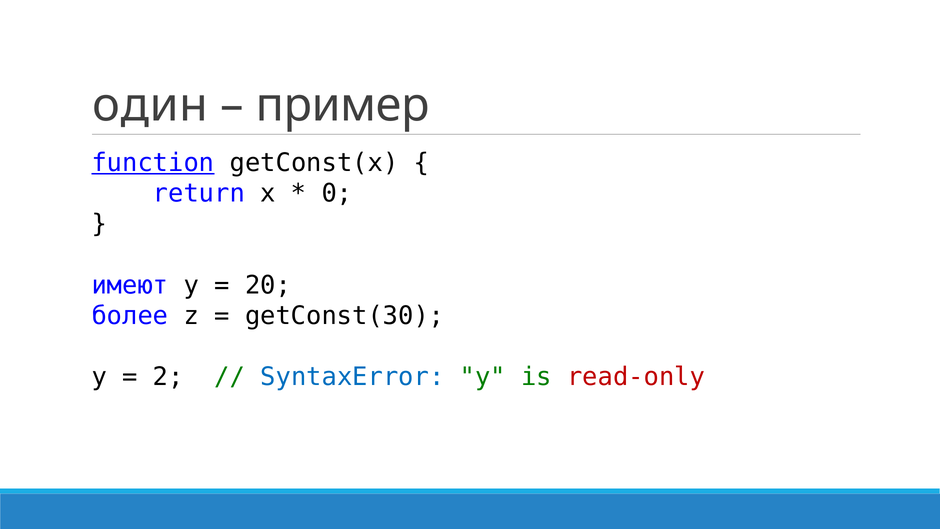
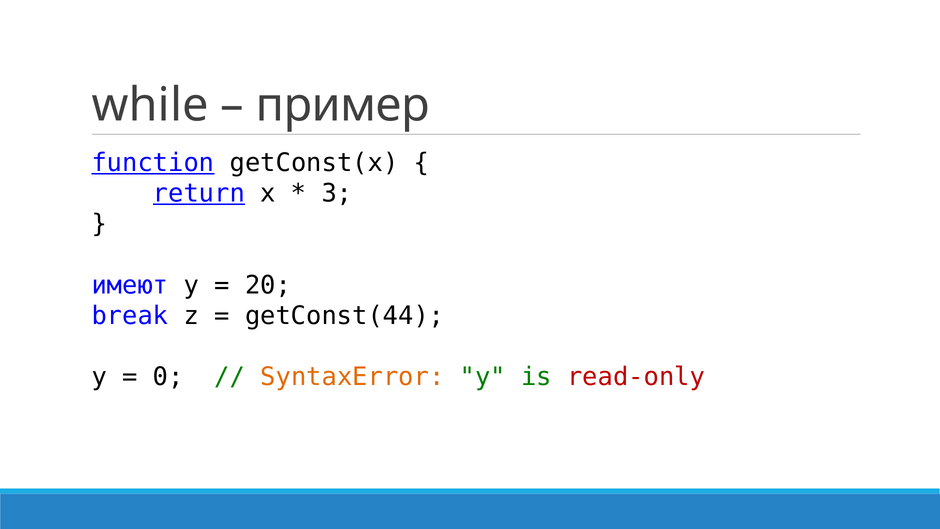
один: один -> while
return underline: none -> present
0: 0 -> 3
более: более -> break
getConst(30: getConst(30 -> getConst(44
2: 2 -> 0
SyntaxError colour: blue -> orange
